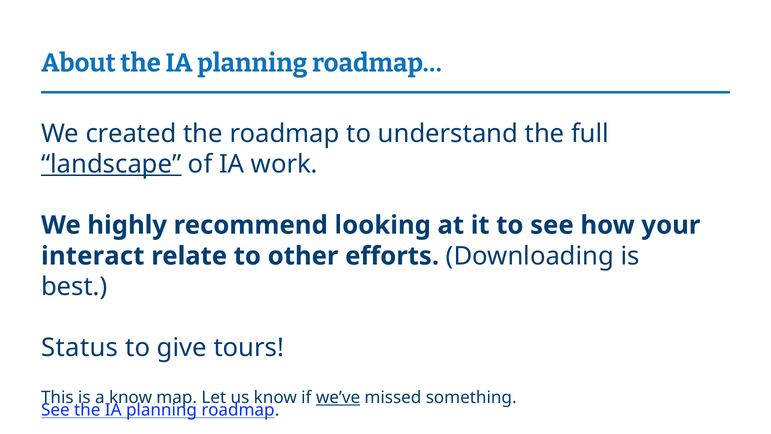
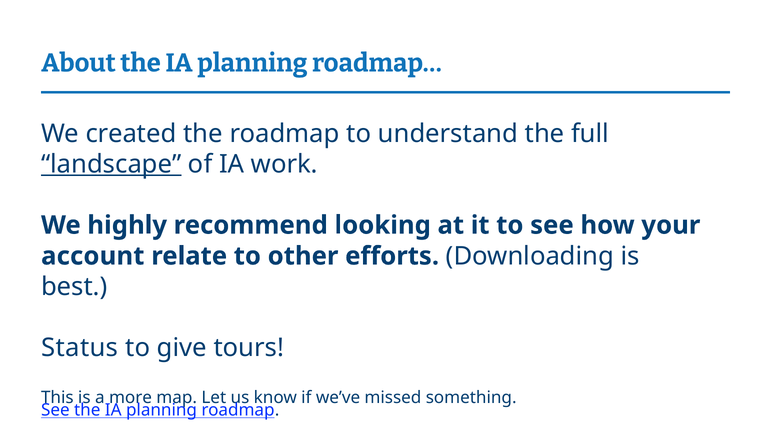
interact: interact -> account
a know: know -> more
we’ve underline: present -> none
